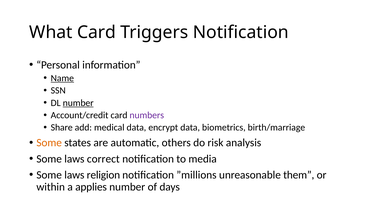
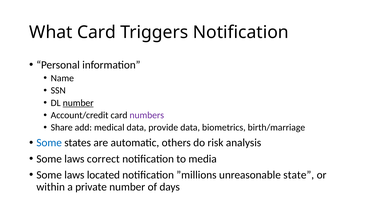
Name underline: present -> none
encrypt: encrypt -> provide
Some at (49, 142) colour: orange -> blue
religion: religion -> located
them: them -> state
applies: applies -> private
